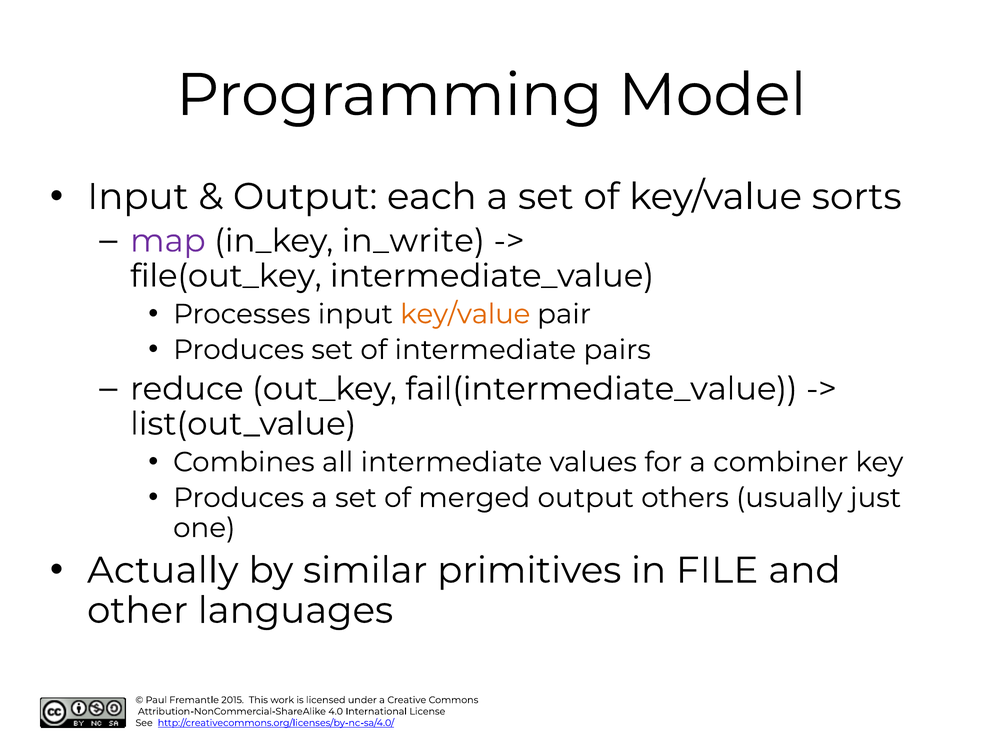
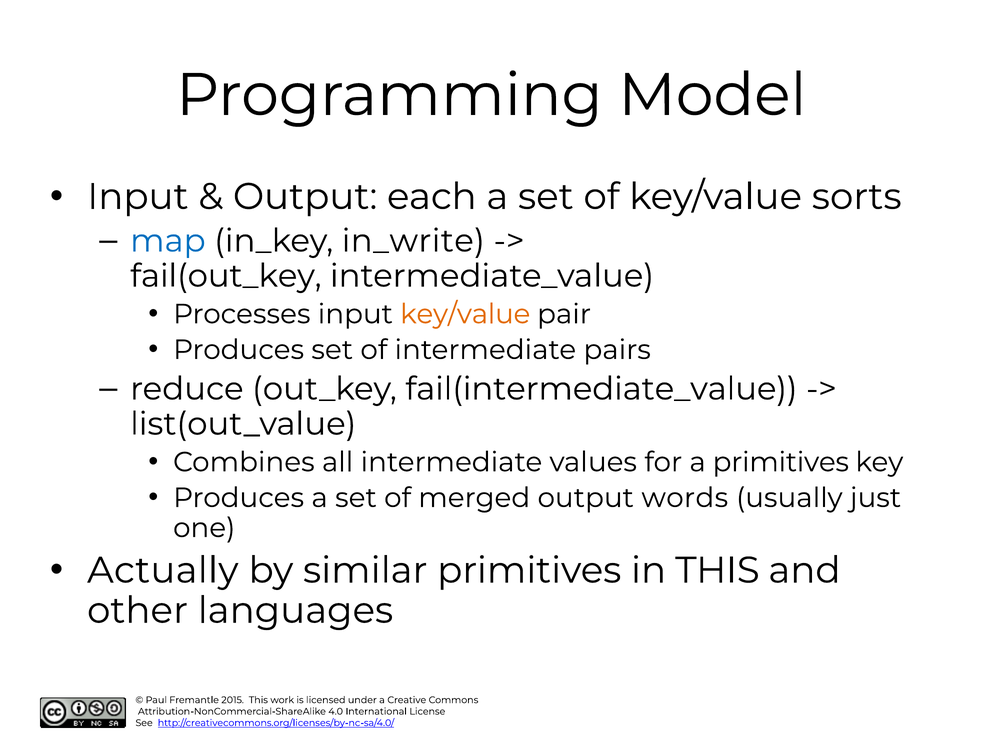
map colour: purple -> blue
file(out_key: file(out_key -> fail(out_key
a combiner: combiner -> primitives
others: others -> words
in FILE: FILE -> THIS
